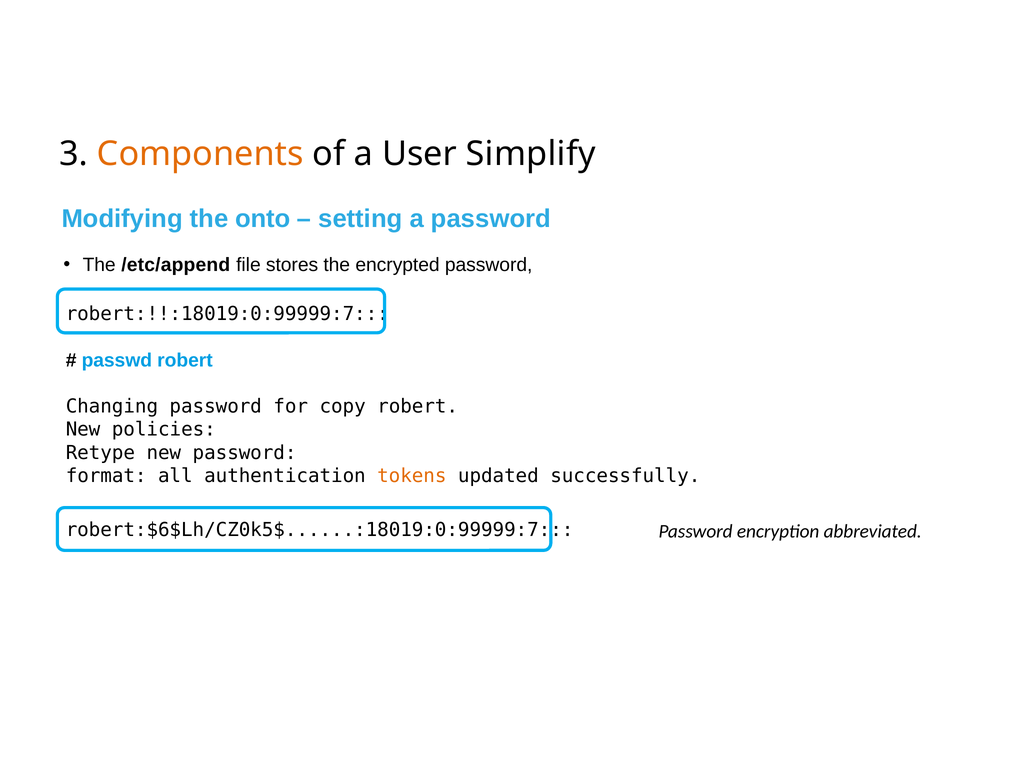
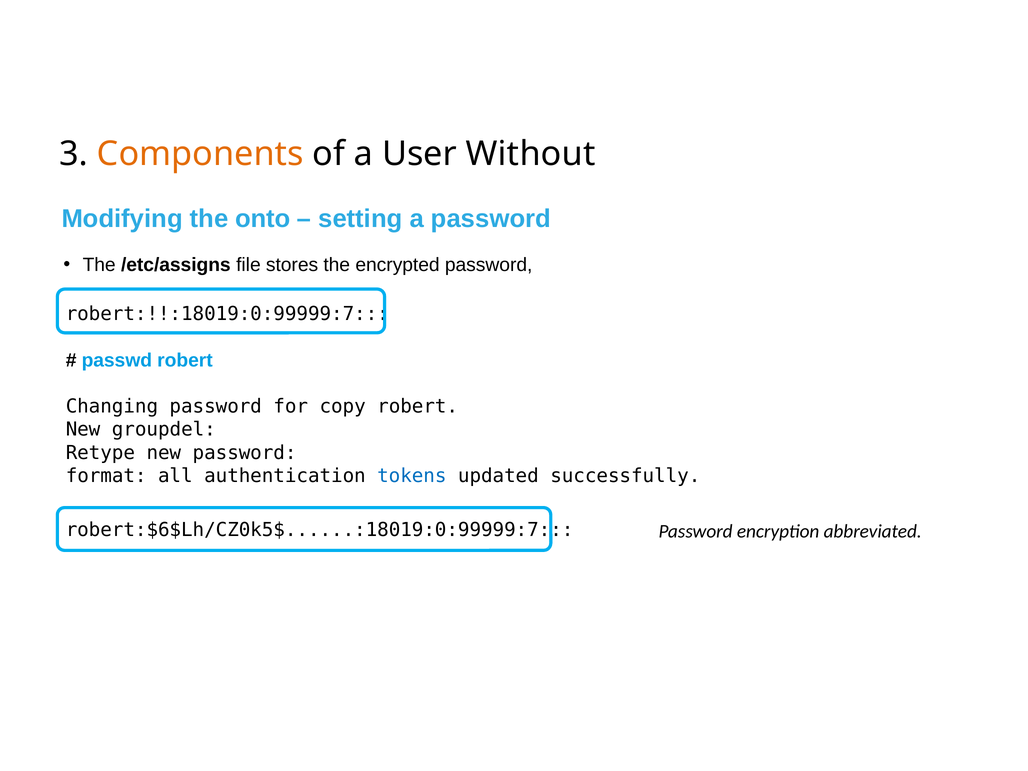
Simplify: Simplify -> Without
/etc/append: /etc/append -> /etc/assigns
policies: policies -> groupdel
tokens colour: orange -> blue
